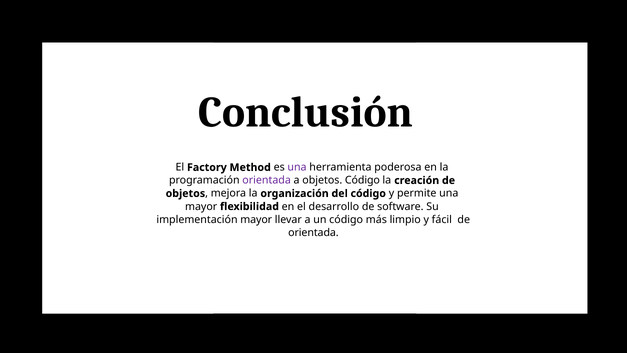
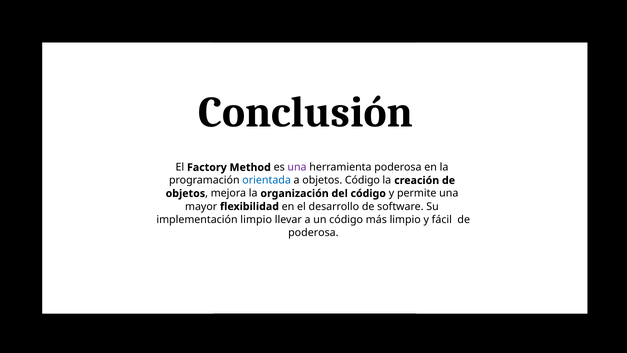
orientada at (267, 180) colour: purple -> blue
implementación mayor: mayor -> limpio
orientada at (313, 233): orientada -> poderosa
